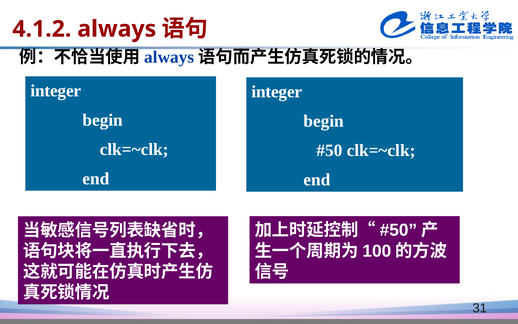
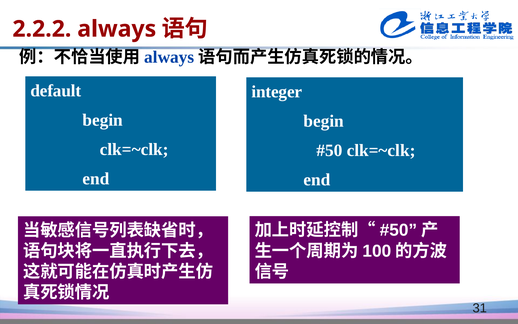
4.1.2: 4.1.2 -> 2.2.2
integer at (56, 91): integer -> default
